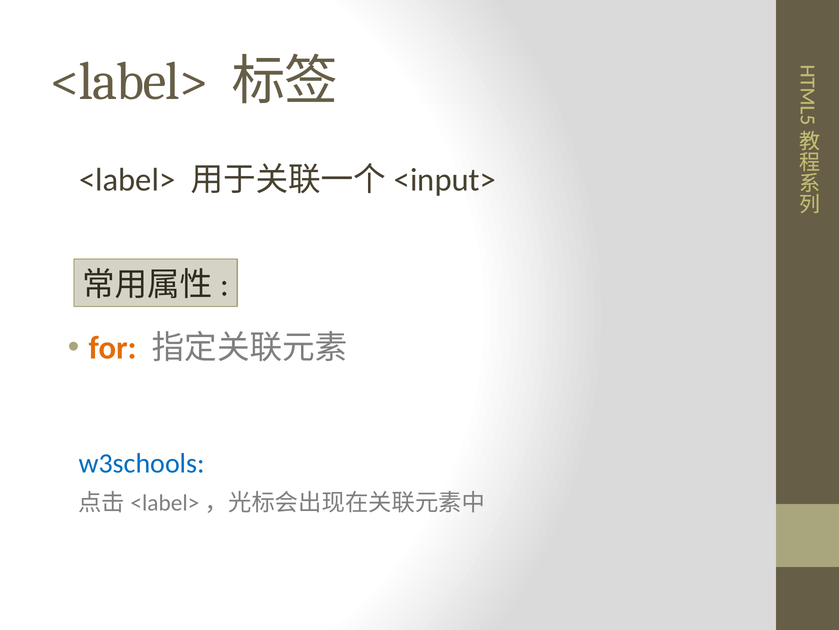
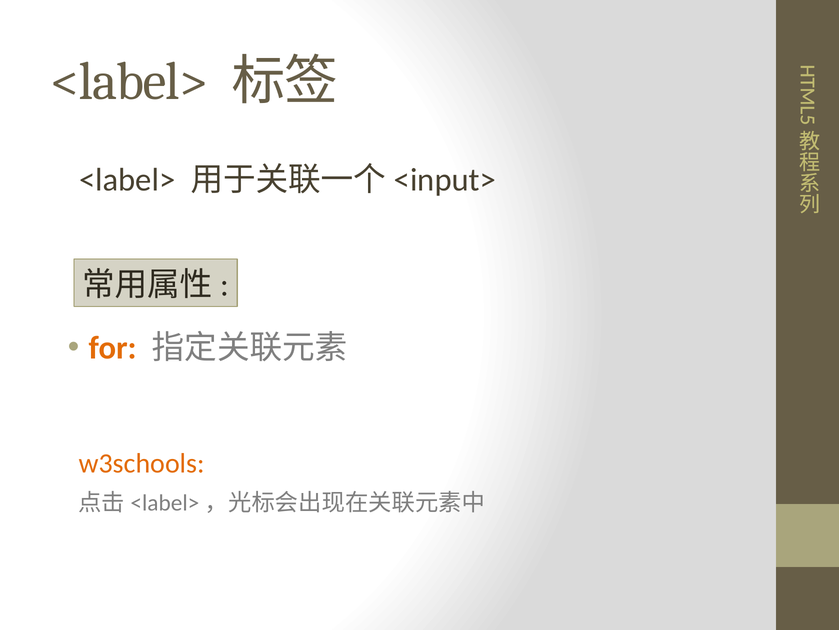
w3schools colour: blue -> orange
